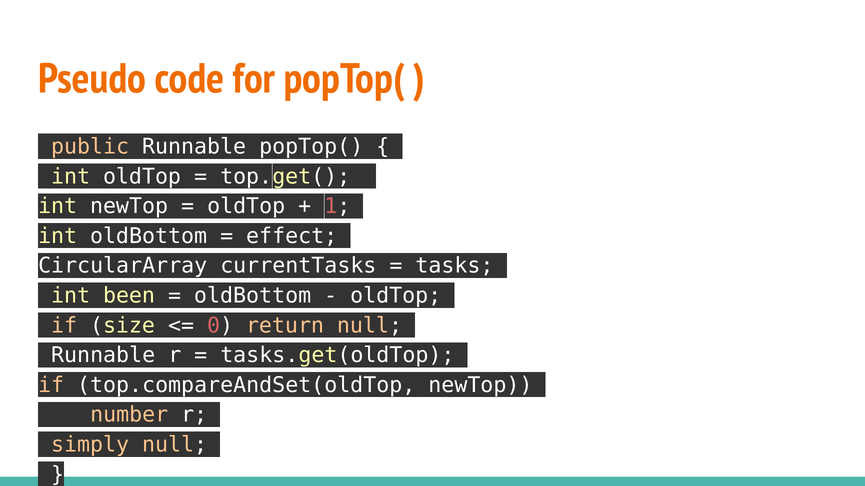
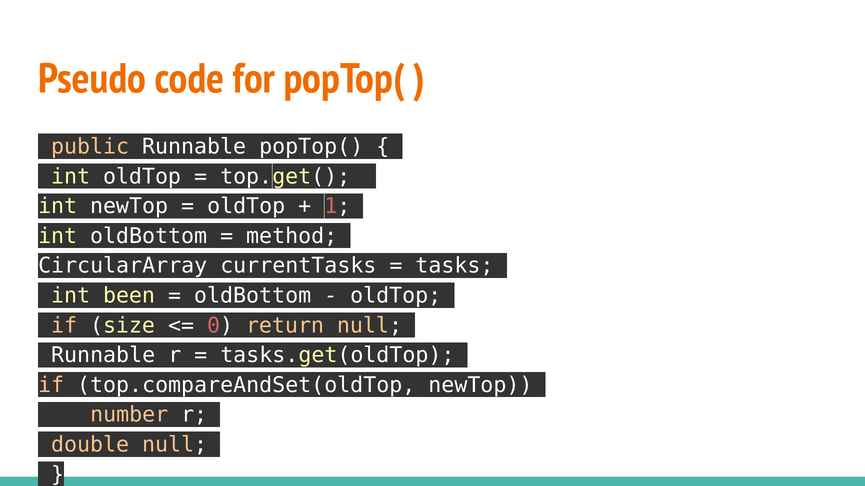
effect: effect -> method
simply: simply -> double
